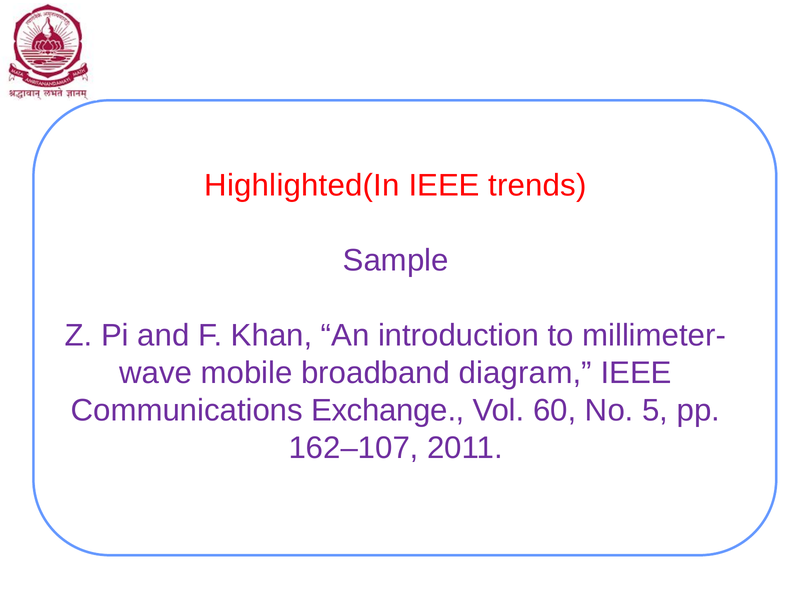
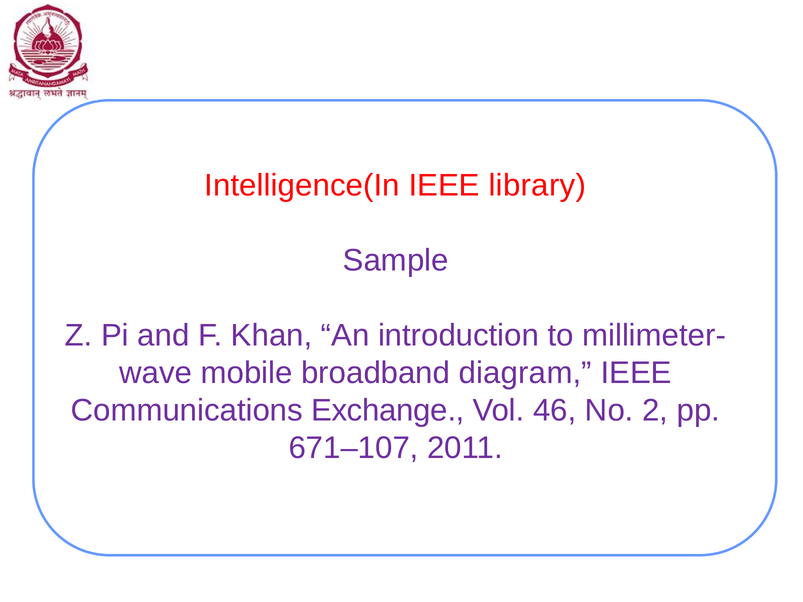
Highlighted(In: Highlighted(In -> Intelligence(In
trends: trends -> library
60: 60 -> 46
5: 5 -> 2
162–107: 162–107 -> 671–107
